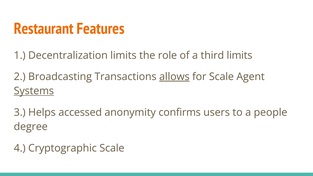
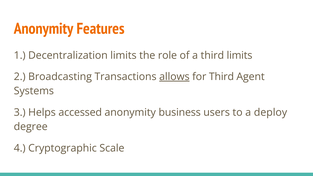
Restaurant at (44, 29): Restaurant -> Anonymity
for Scale: Scale -> Third
Systems underline: present -> none
confirms: confirms -> business
people: people -> deploy
